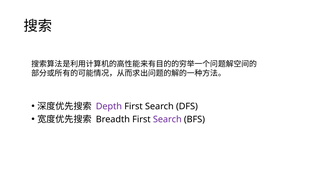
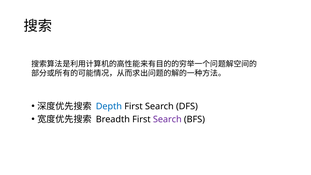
Depth colour: purple -> blue
